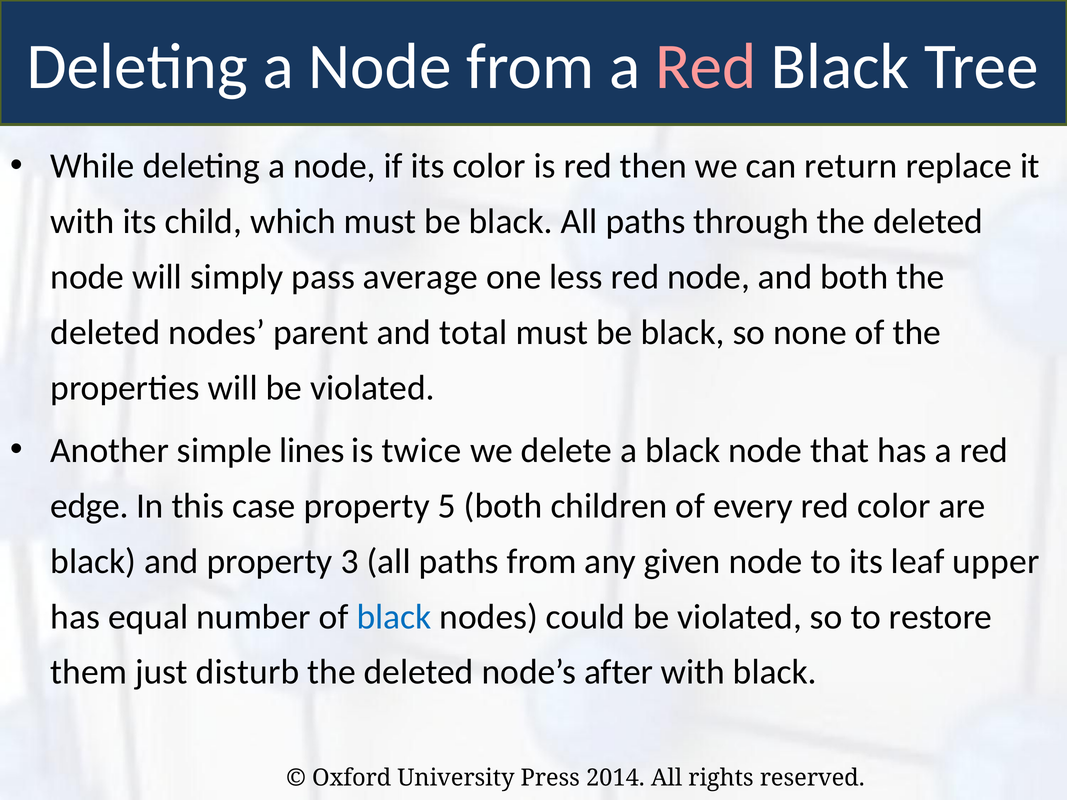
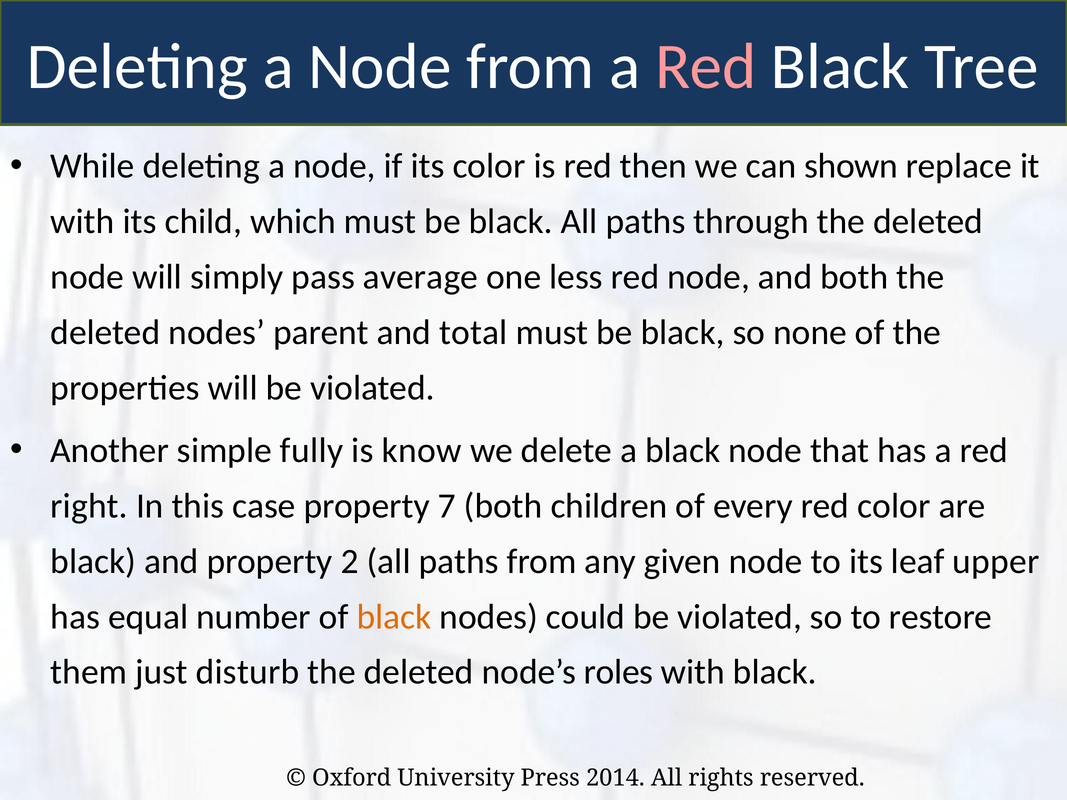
return: return -> shown
lines: lines -> fully
twice: twice -> know
edge: edge -> right
5: 5 -> 7
3: 3 -> 2
black at (394, 617) colour: blue -> orange
after: after -> roles
